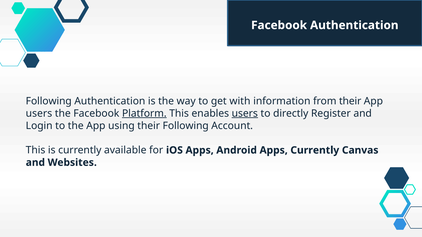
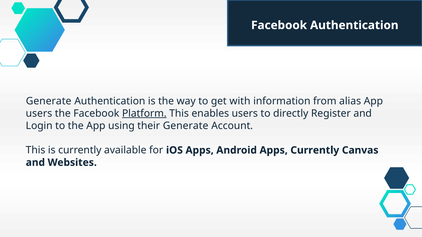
Following at (49, 101): Following -> Generate
from their: their -> alias
users at (245, 114) underline: present -> none
their Following: Following -> Generate
